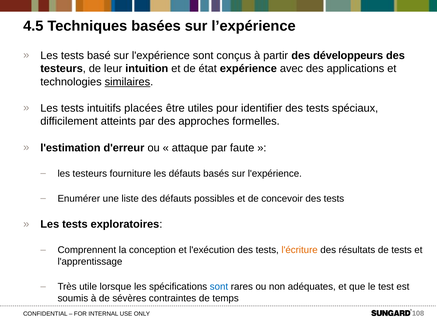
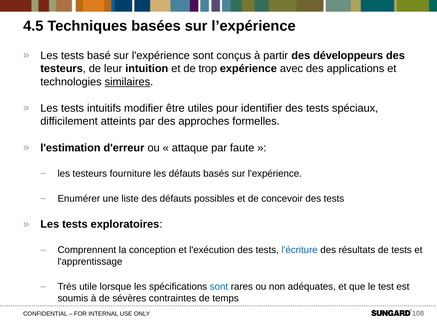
état: état -> trop
placées: placées -> modifier
l'écriture colour: orange -> blue
